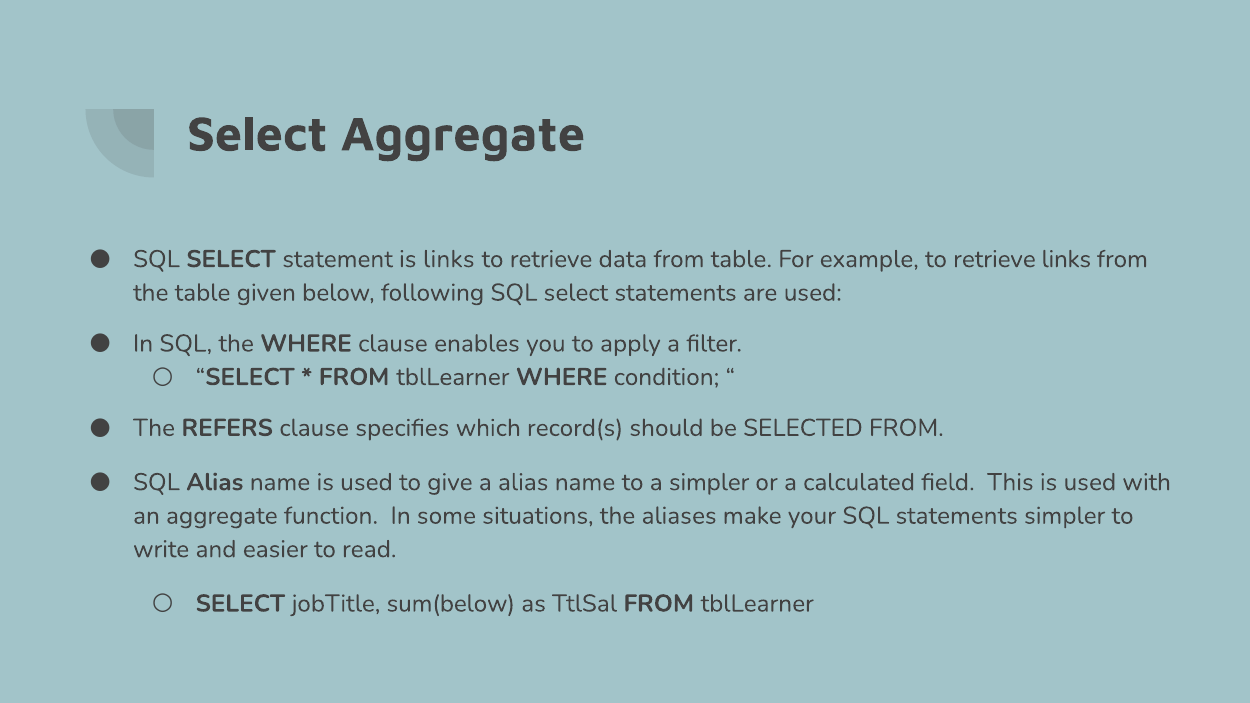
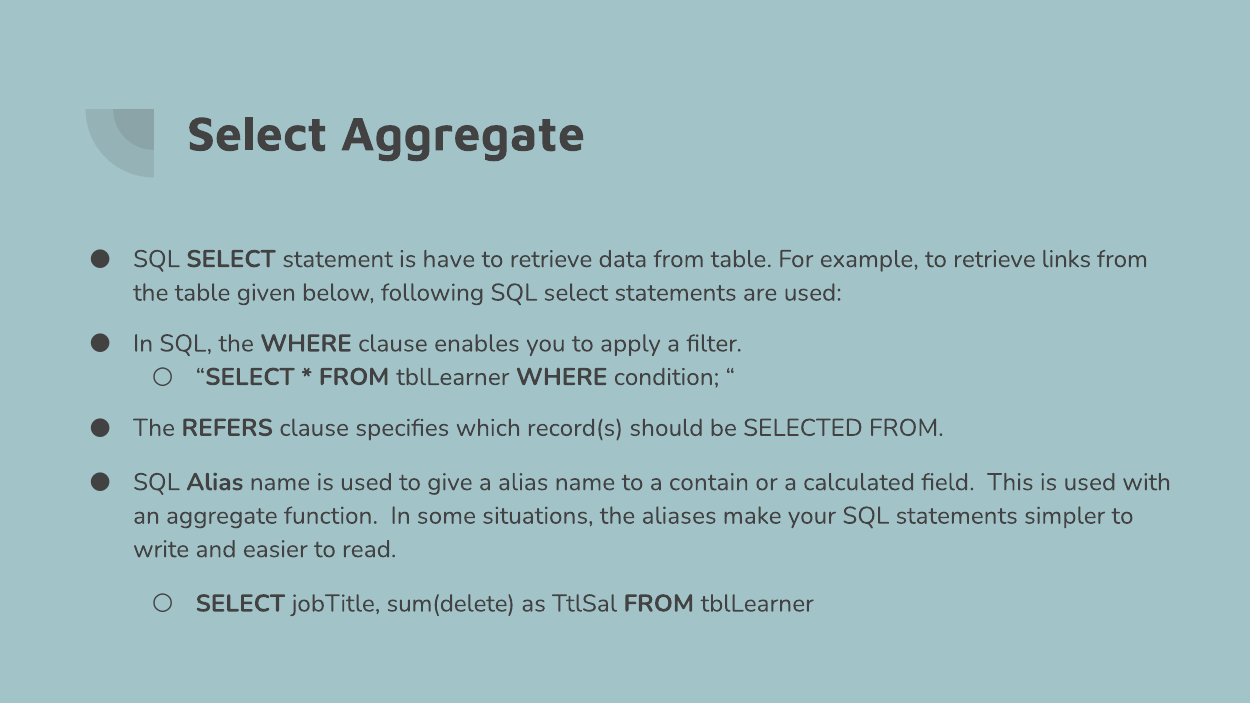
is links: links -> have
a simpler: simpler -> contain
sum(below: sum(below -> sum(delete
